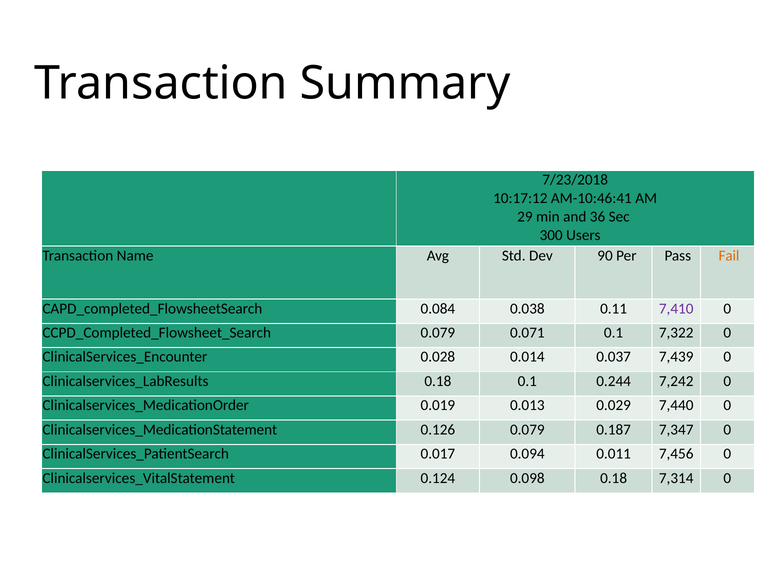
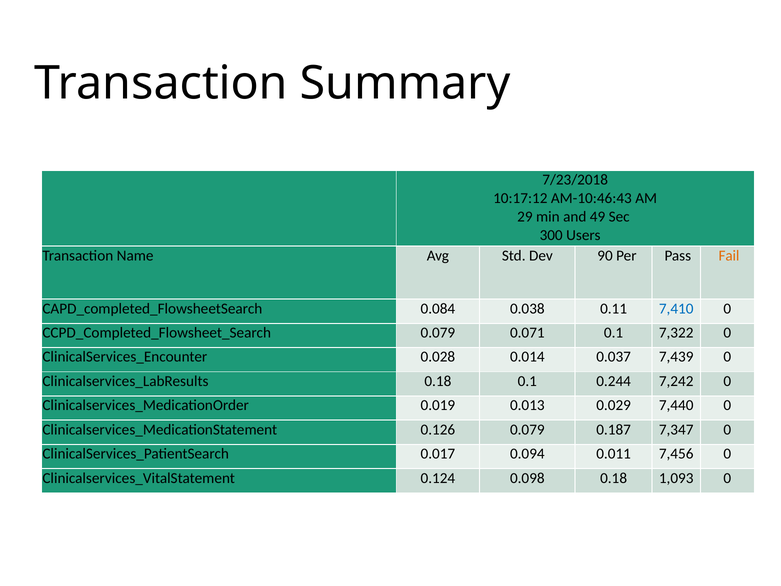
AM-10:46:41: AM-10:46:41 -> AM-10:46:43
36: 36 -> 49
7,410 colour: purple -> blue
7,314: 7,314 -> 1,093
